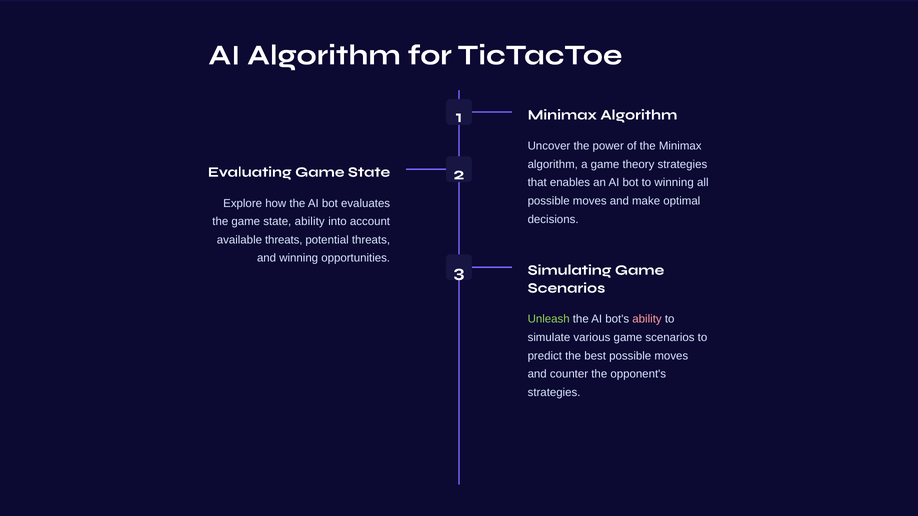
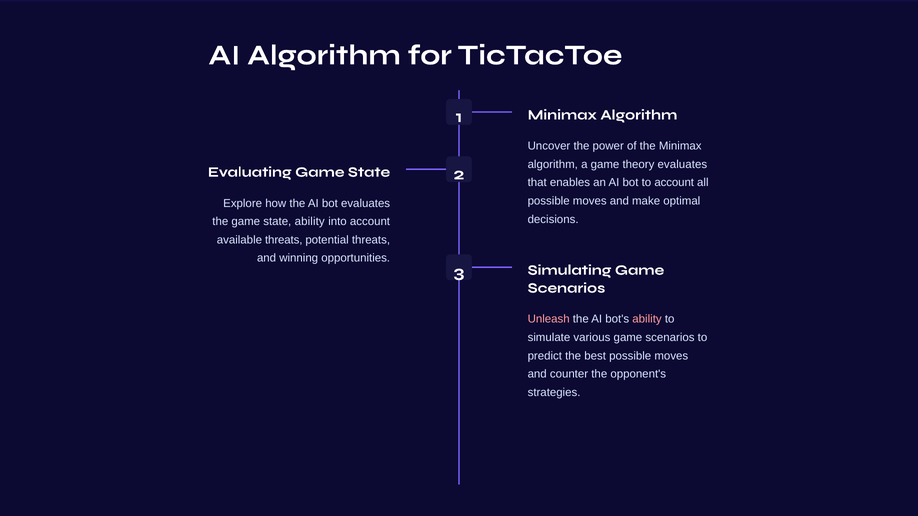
theory strategies: strategies -> evaluates
to winning: winning -> account
Unleash colour: light green -> pink
